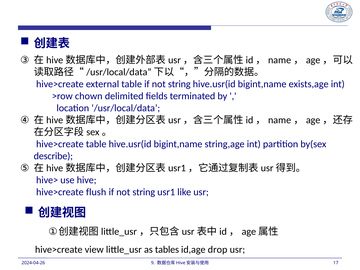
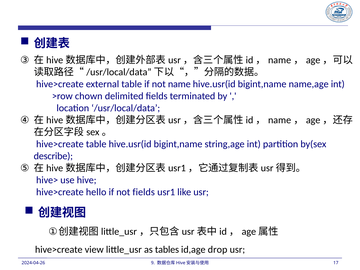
table if not string: string -> name
exists,age: exists,age -> name,age
flush: flush -> hello
string at (144, 192): string -> fields
